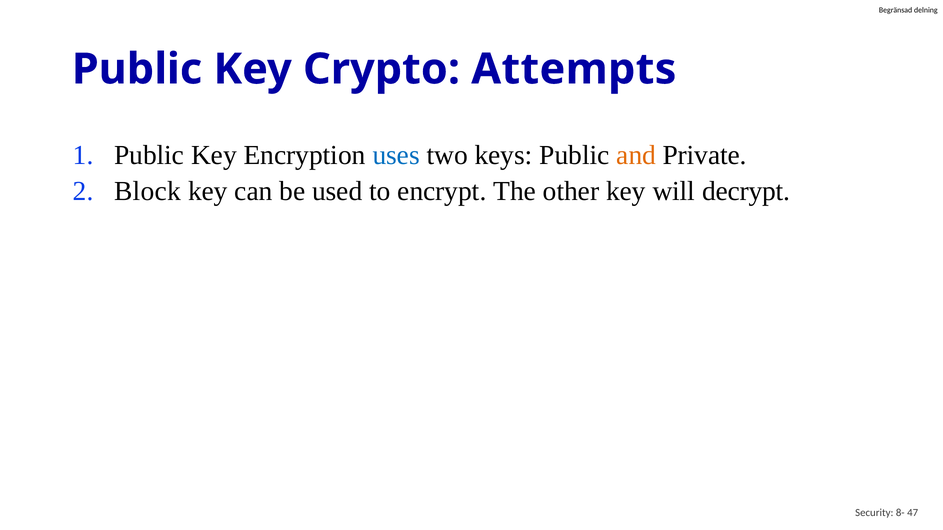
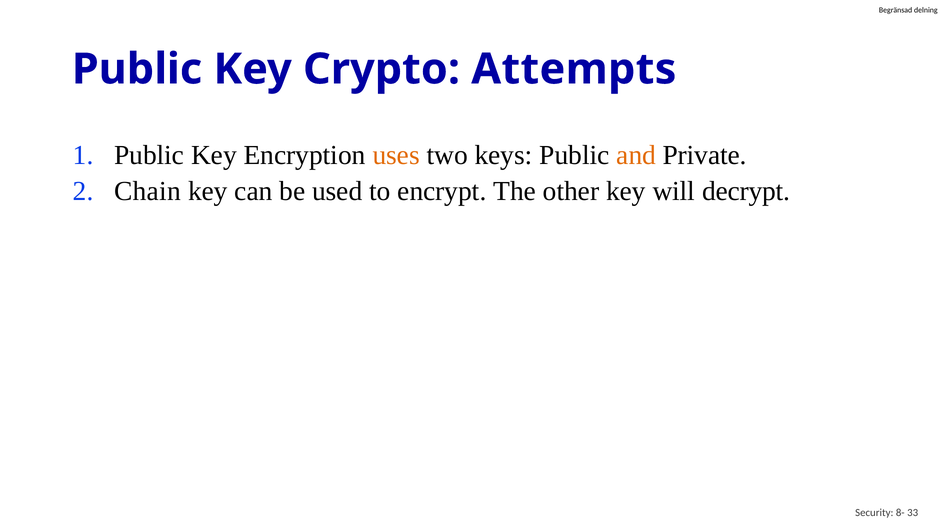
uses colour: blue -> orange
Block: Block -> Chain
47: 47 -> 33
